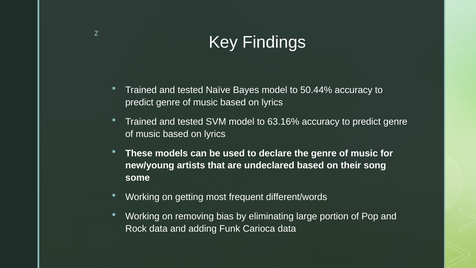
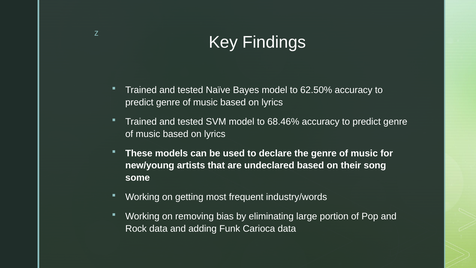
50.44%: 50.44% -> 62.50%
63.16%: 63.16% -> 68.46%
different/words: different/words -> industry/words
